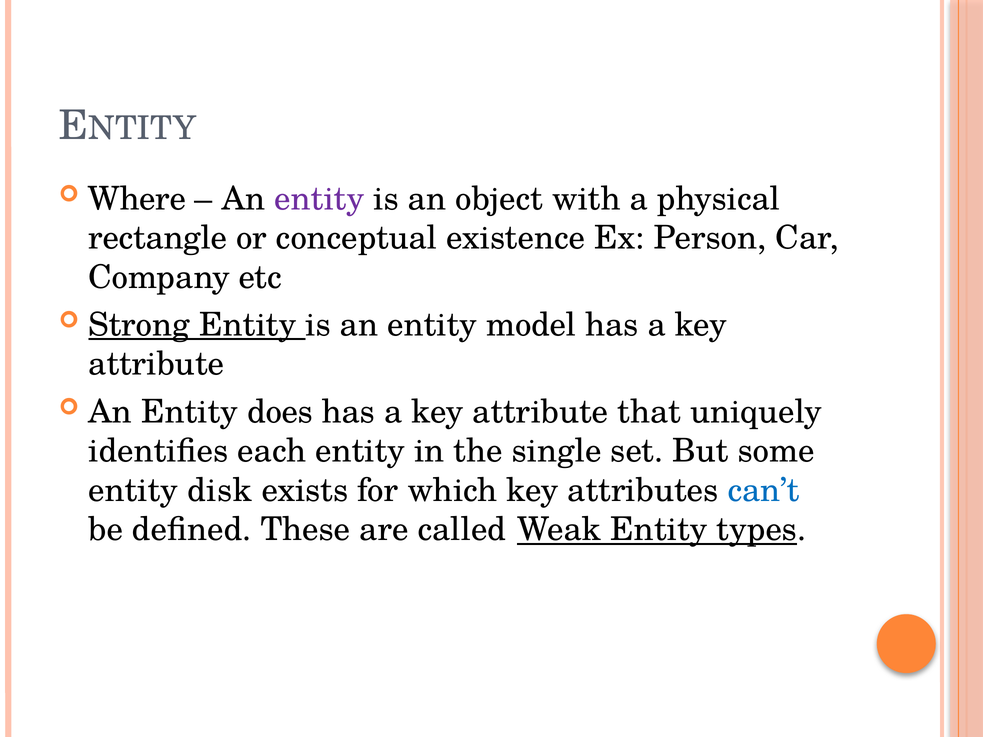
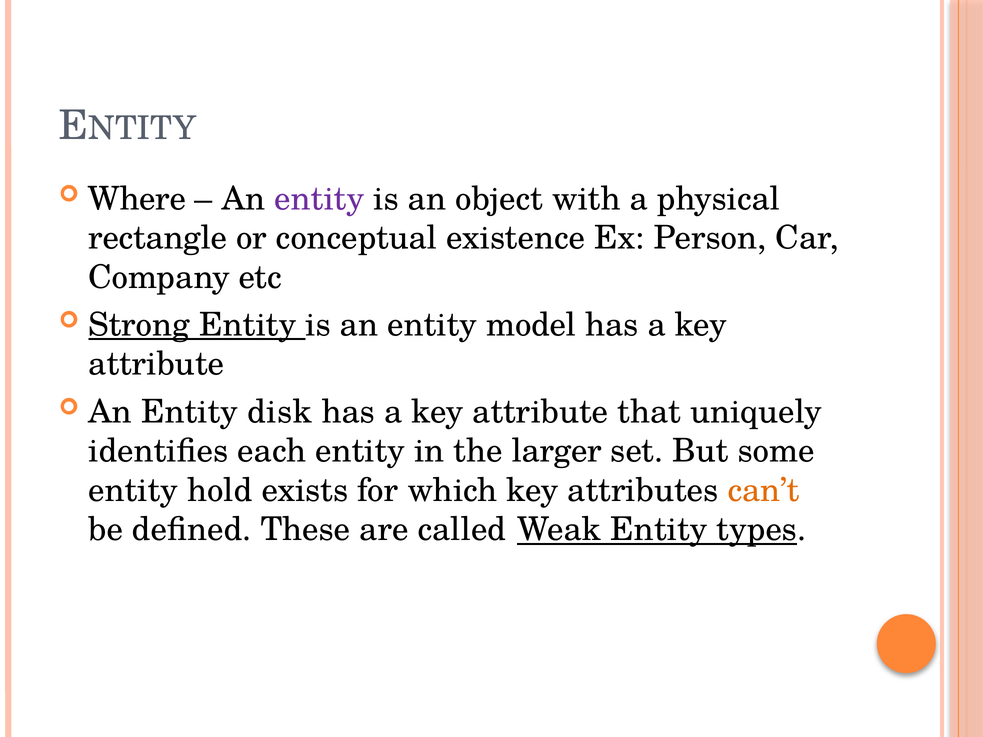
does: does -> disk
single: single -> larger
disk: disk -> hold
can’t colour: blue -> orange
